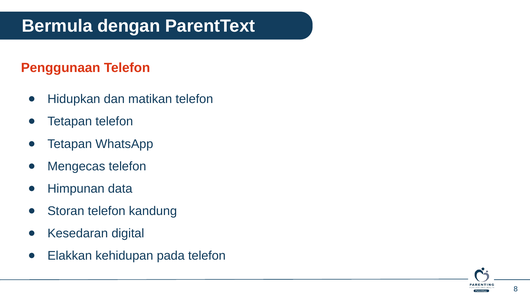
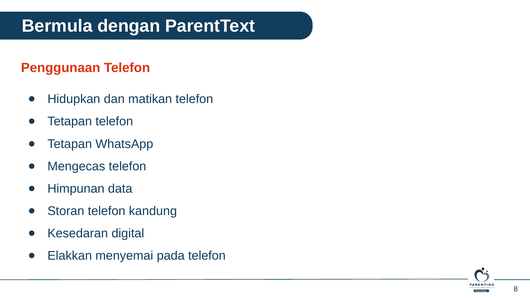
kehidupan: kehidupan -> menyemai
